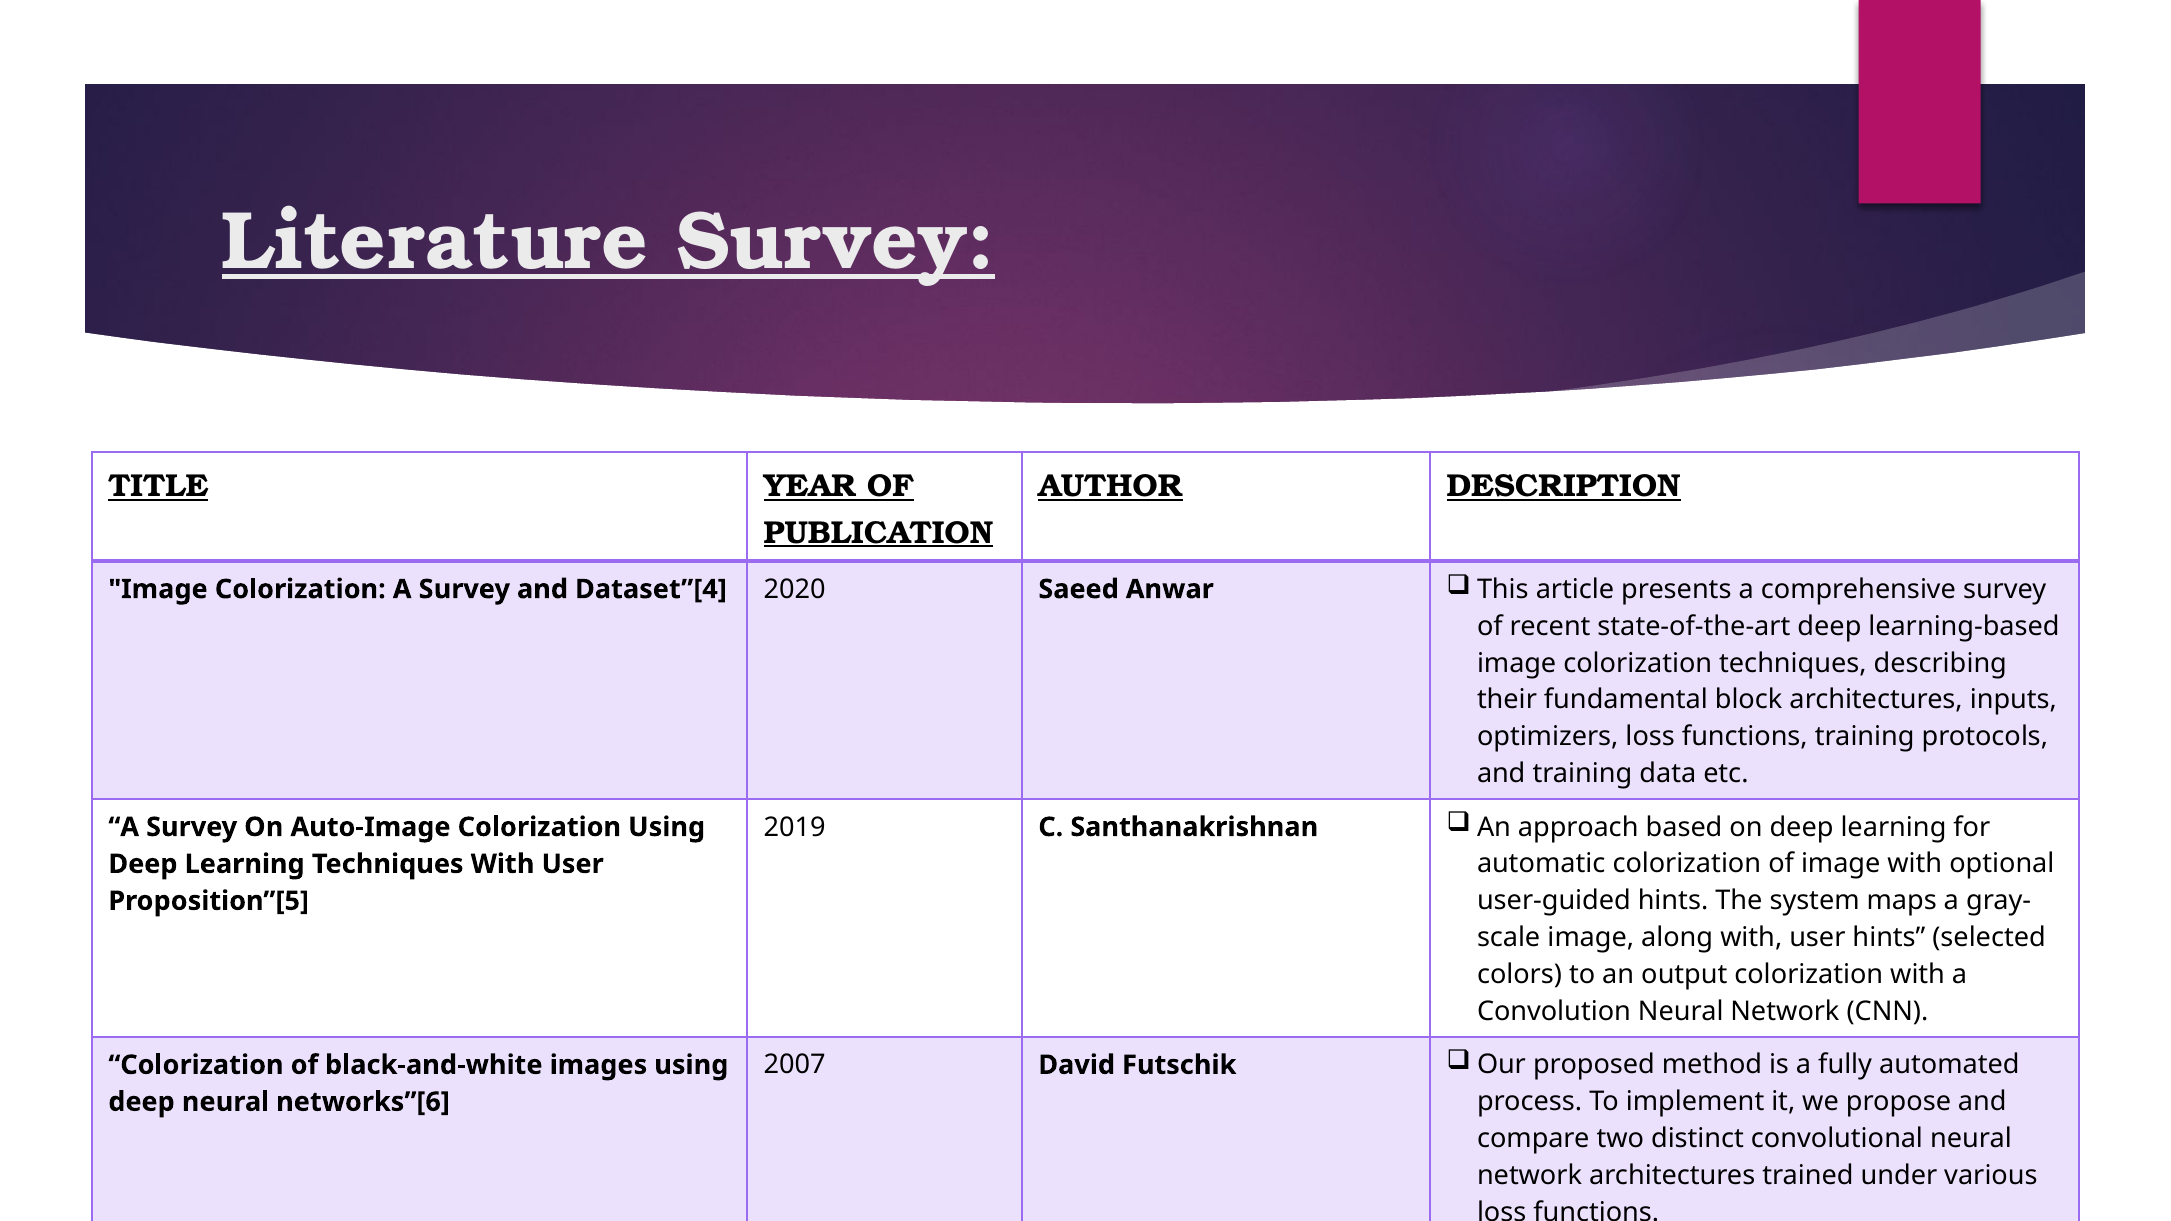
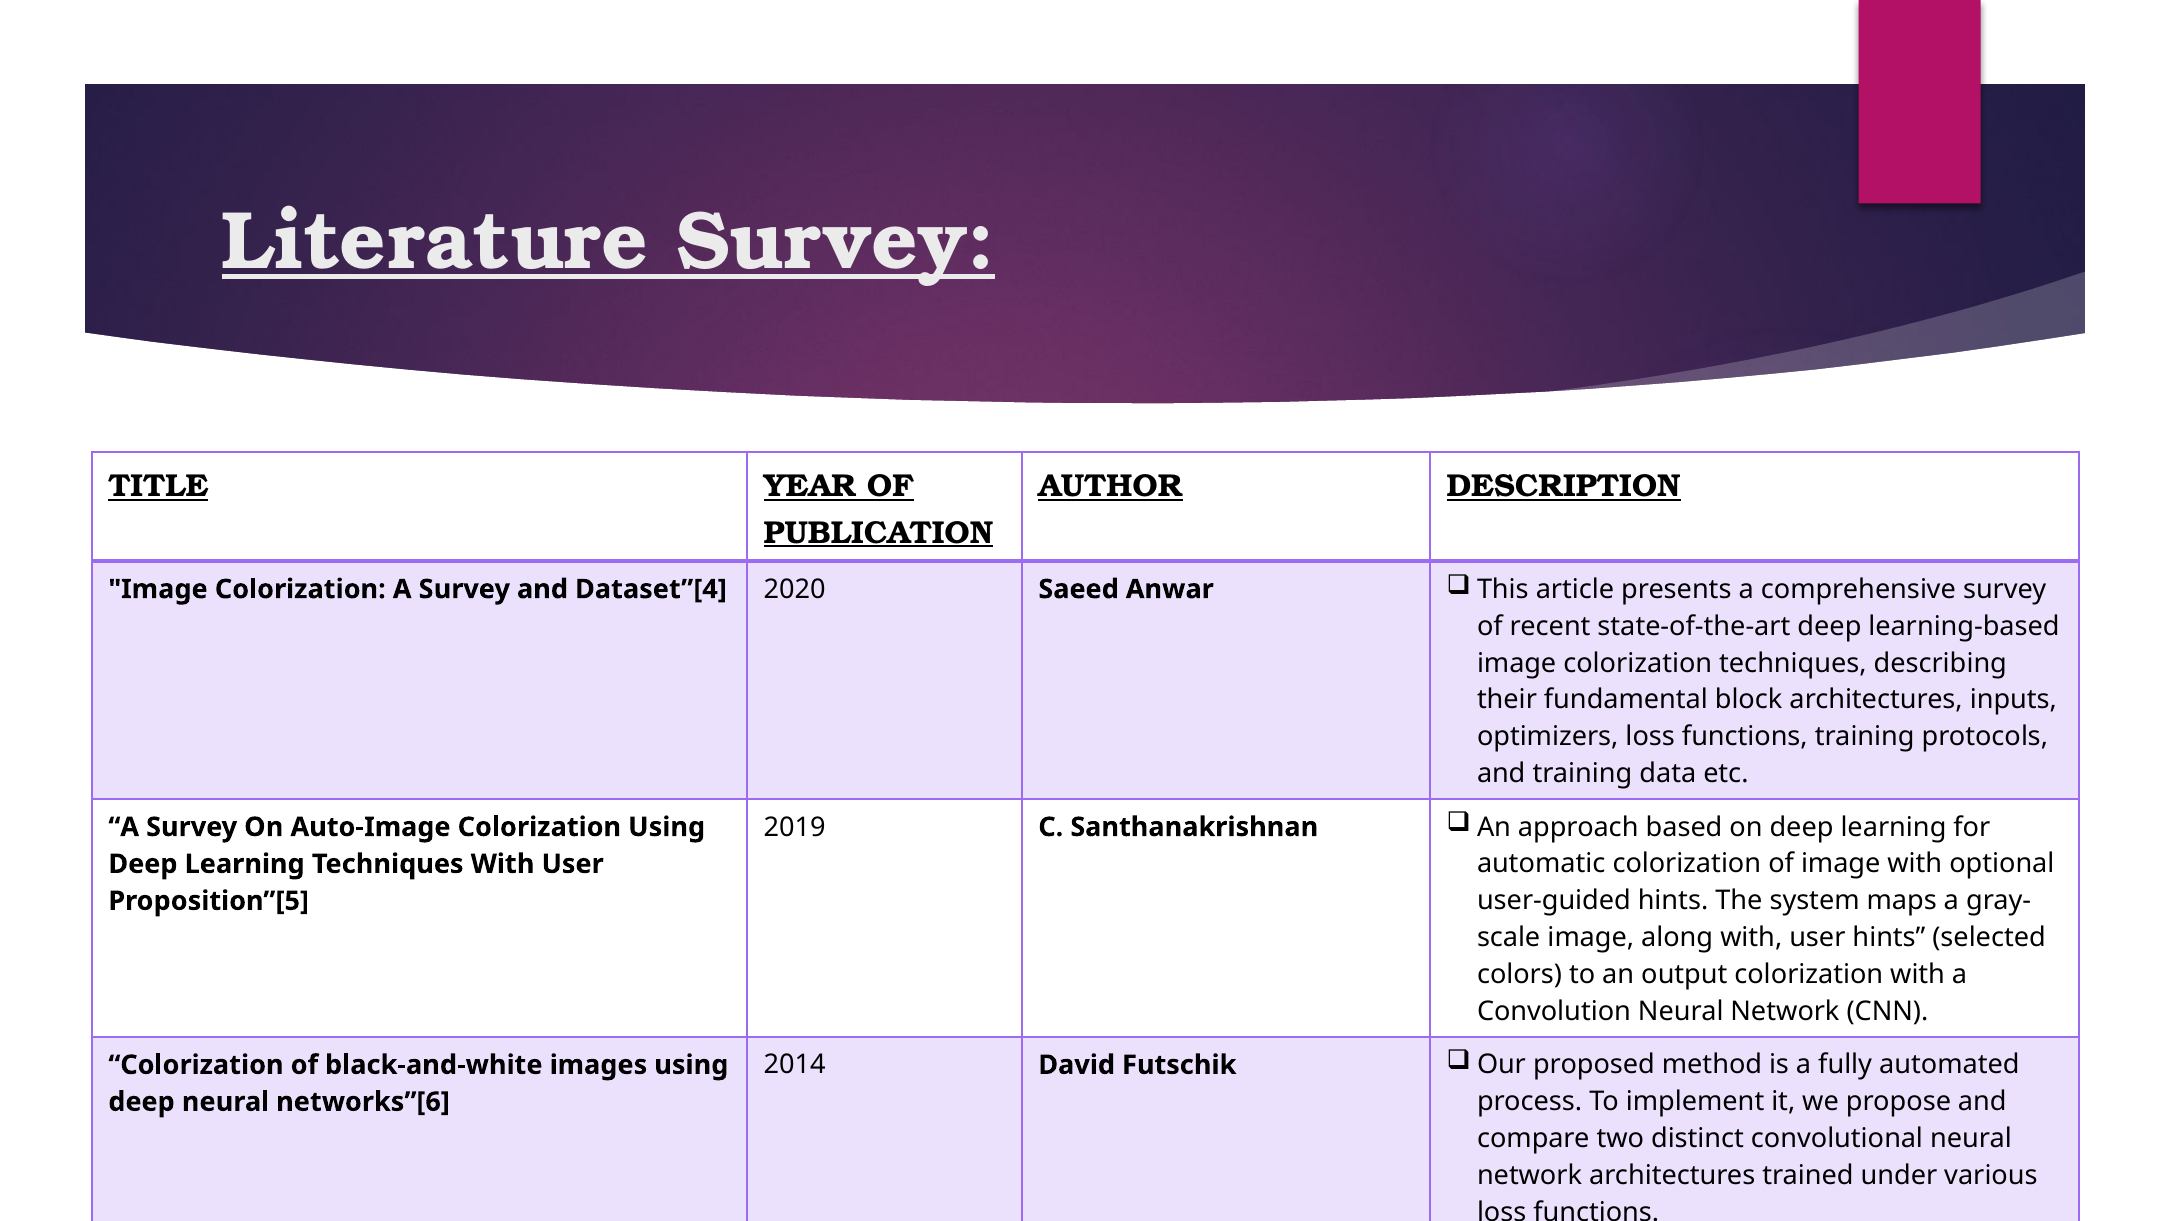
2007: 2007 -> 2014
